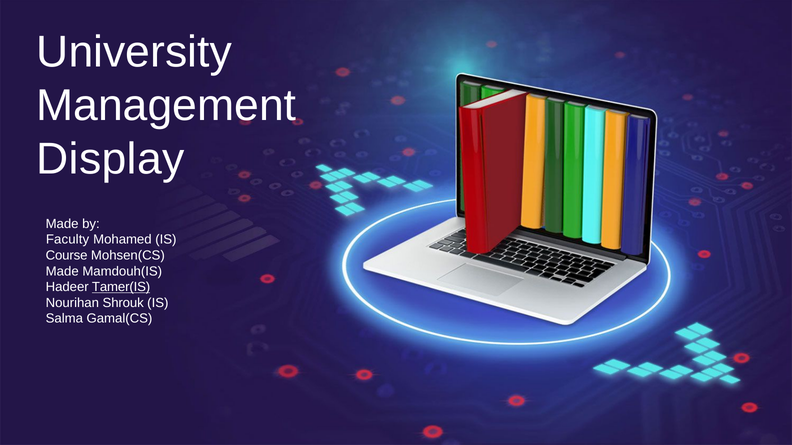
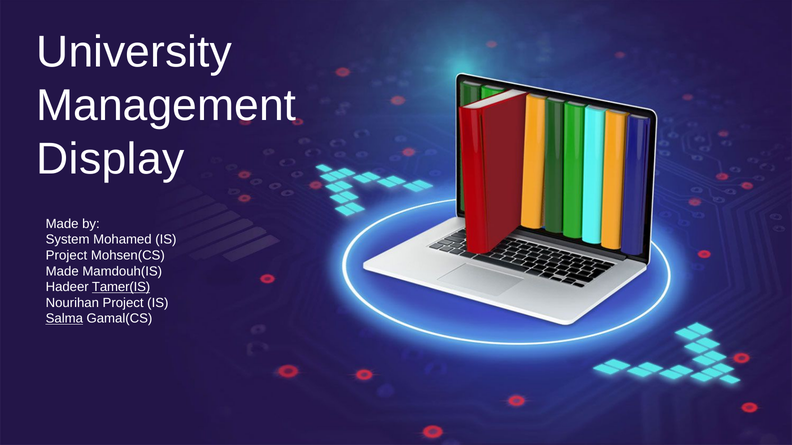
Faculty: Faculty -> System
Course at (67, 256): Course -> Project
Nourihan Shrouk: Shrouk -> Project
Salma underline: none -> present
